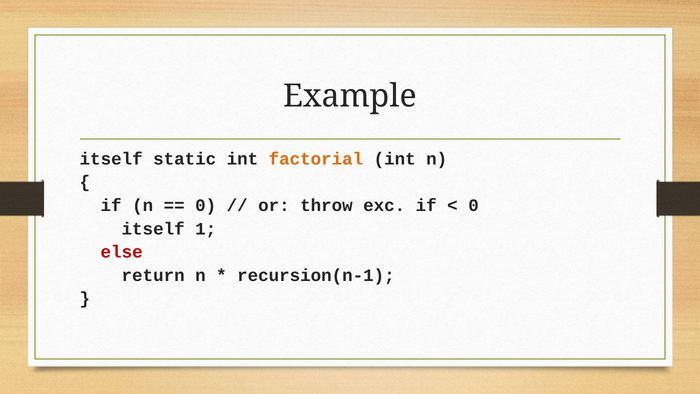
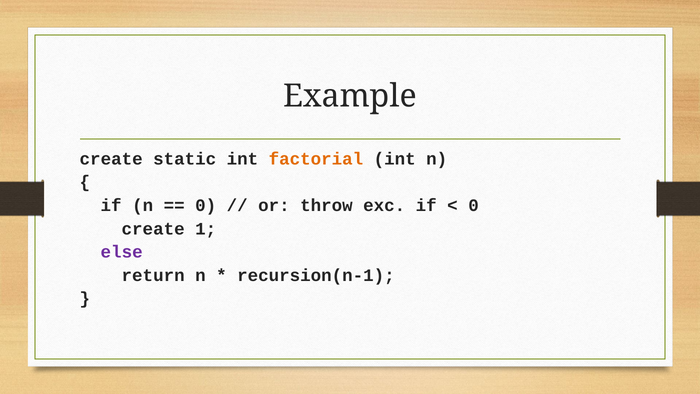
itself at (111, 159): itself -> create
itself at (153, 229): itself -> create
else colour: red -> purple
